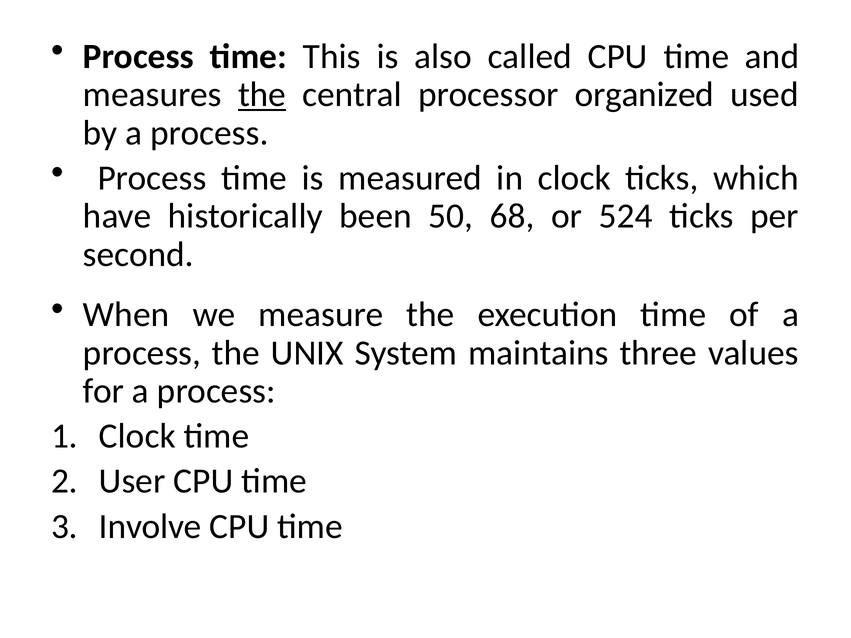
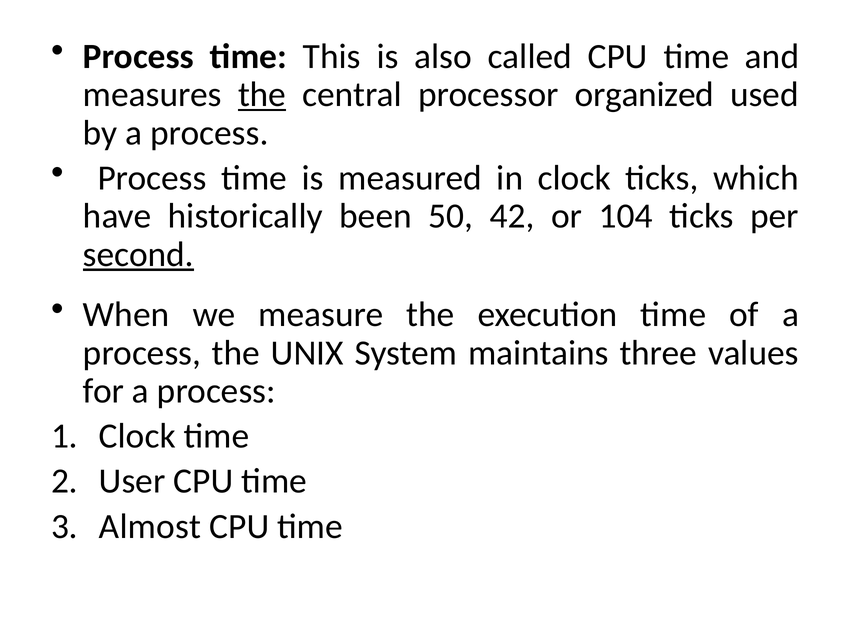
68: 68 -> 42
524: 524 -> 104
second underline: none -> present
Involve: Involve -> Almost
